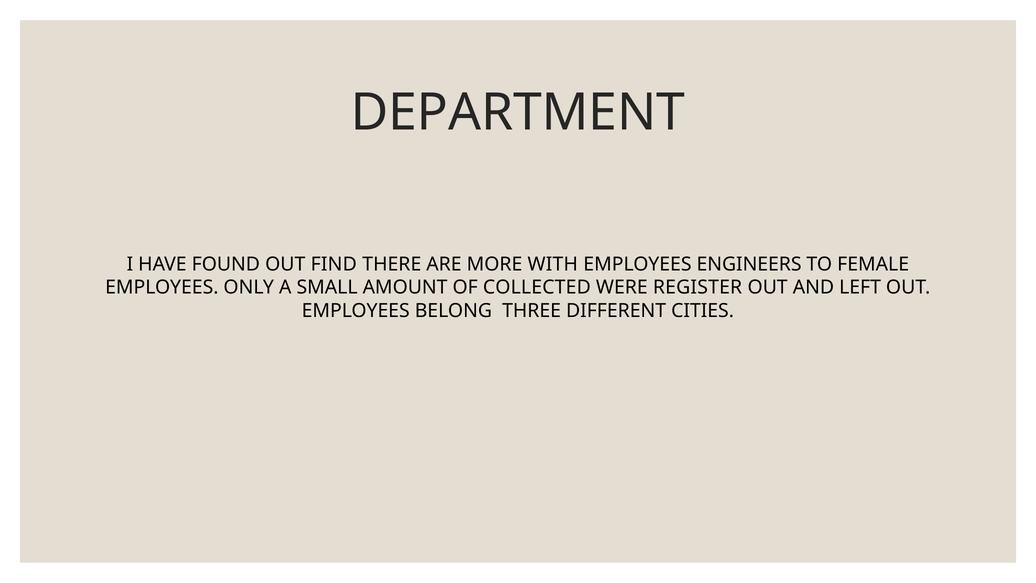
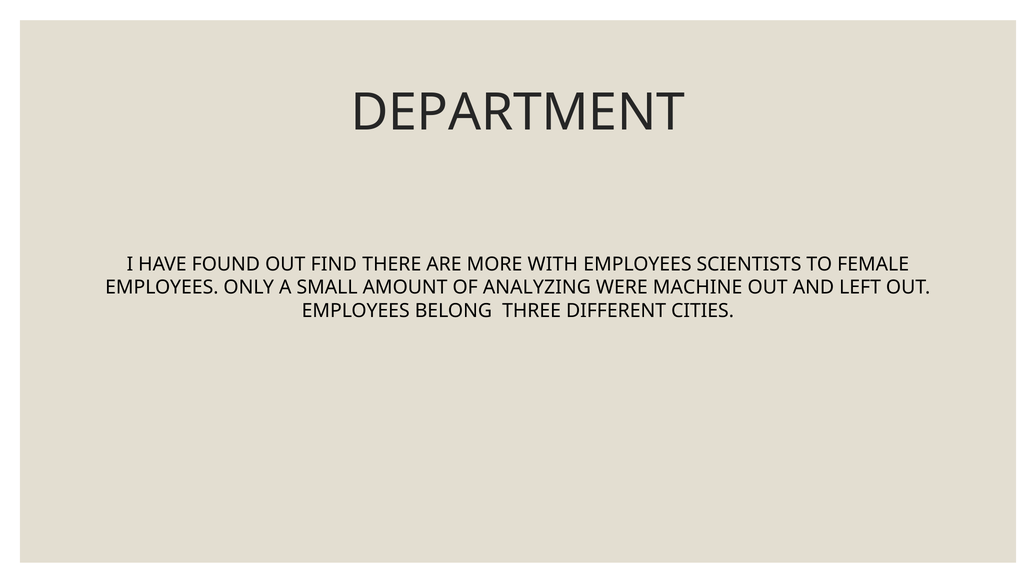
ENGINEERS: ENGINEERS -> SCIENTISTS
COLLECTED: COLLECTED -> ANALYZING
REGISTER: REGISTER -> MACHINE
